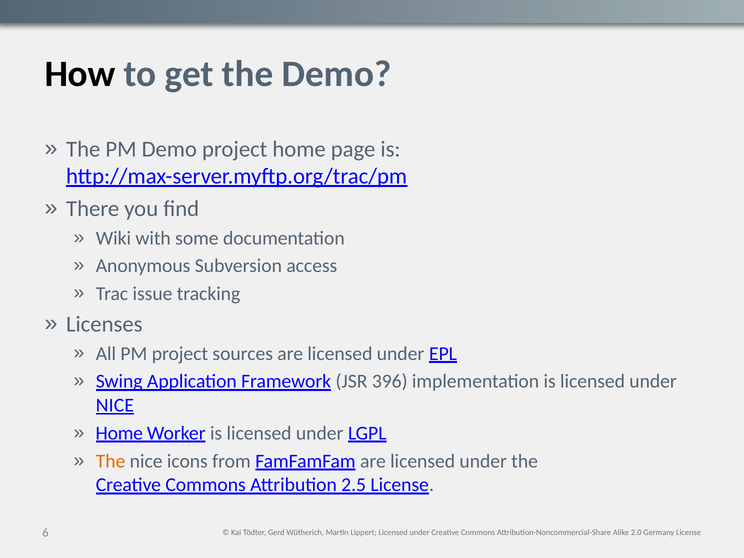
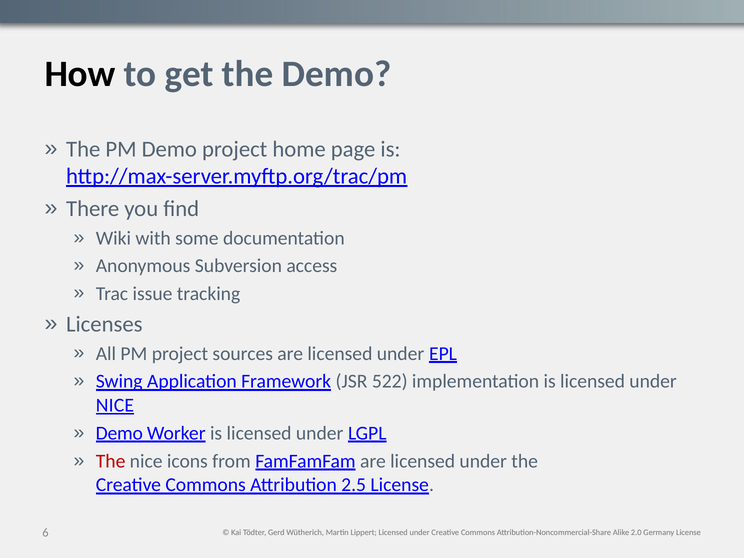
396: 396 -> 522
Home at (119, 433): Home -> Demo
The at (111, 461) colour: orange -> red
